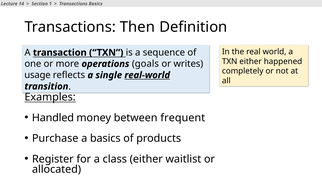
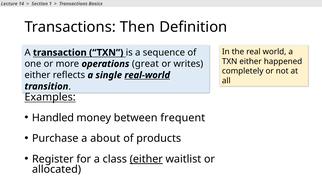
goals: goals -> great
usage at (38, 75): usage -> either
a basics: basics -> about
either at (146, 159) underline: none -> present
